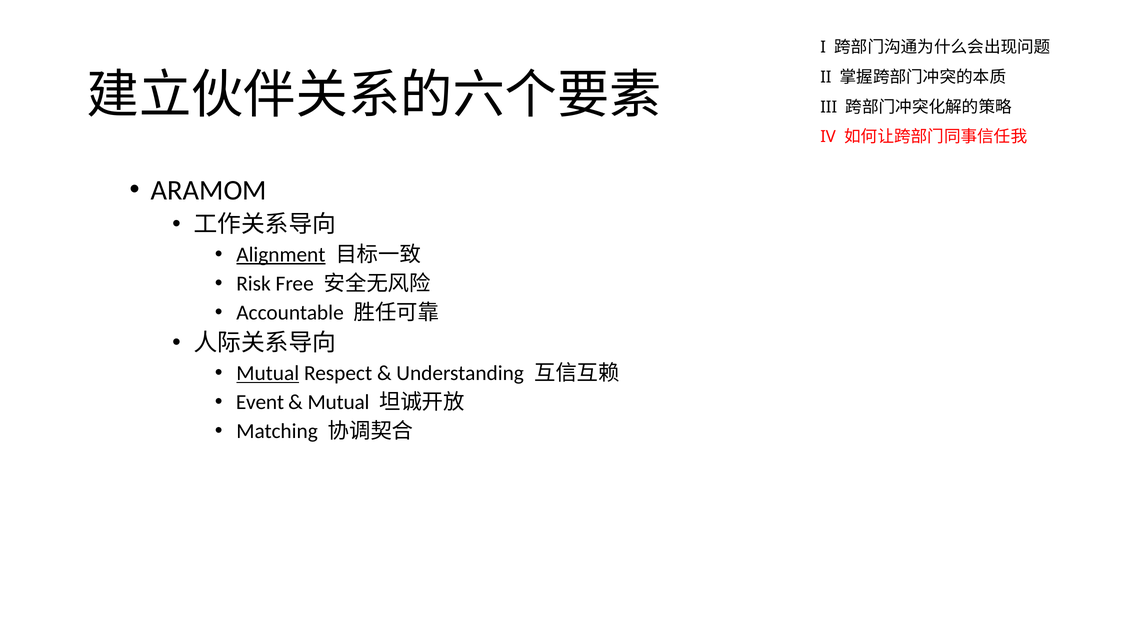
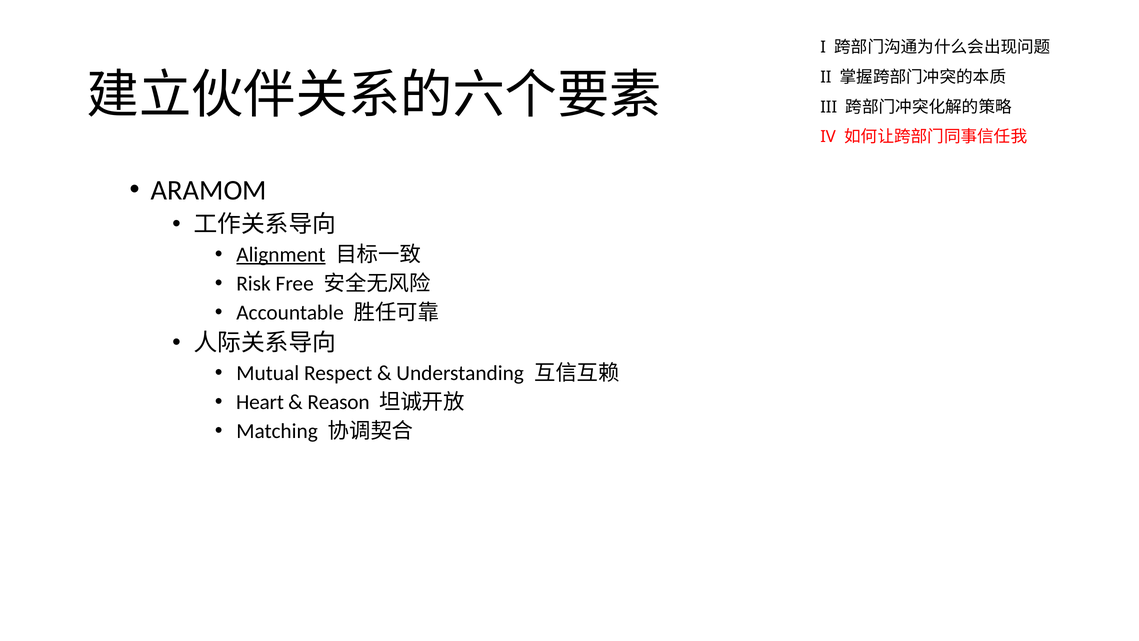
Mutual at (268, 373) underline: present -> none
Event: Event -> Heart
Mutual at (339, 402): Mutual -> Reason
